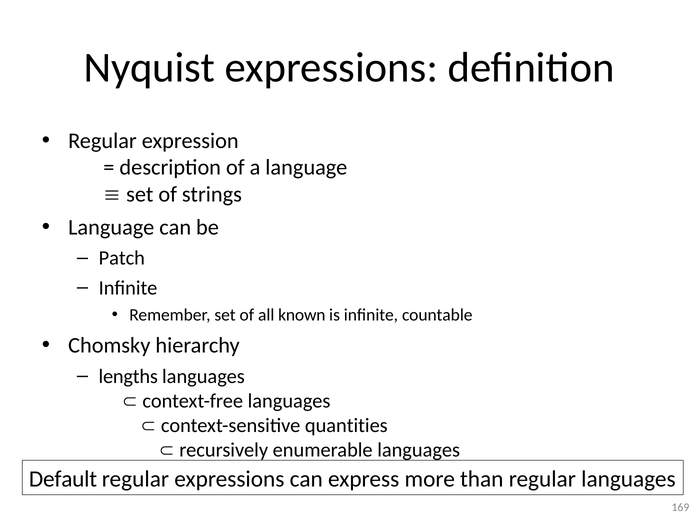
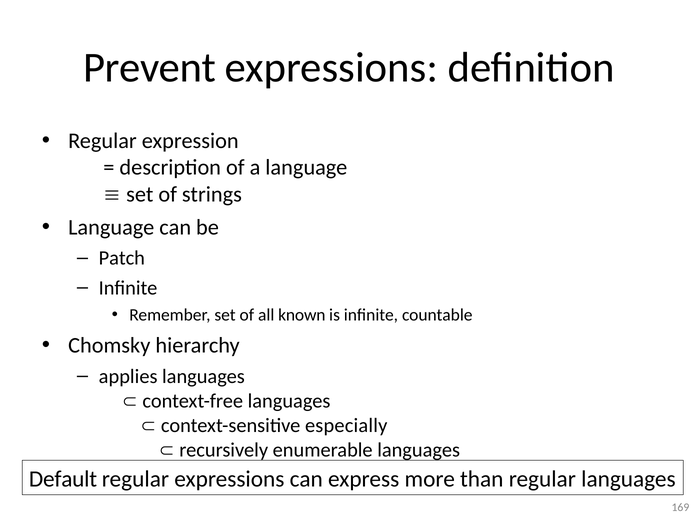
Nyquist: Nyquist -> Prevent
lengths: lengths -> applies
quantities: quantities -> especially
